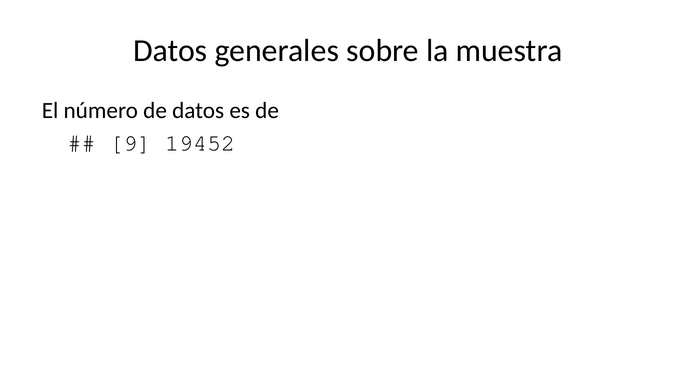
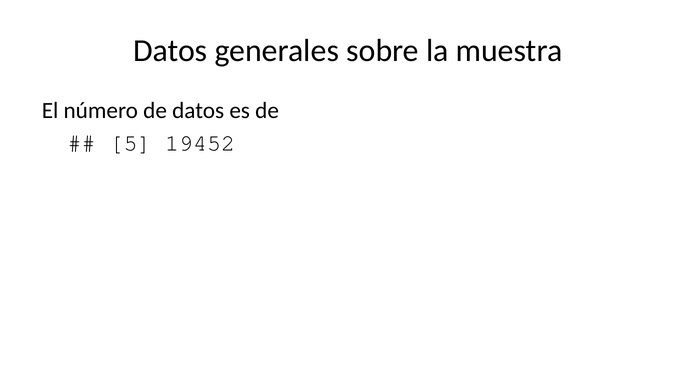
9: 9 -> 5
